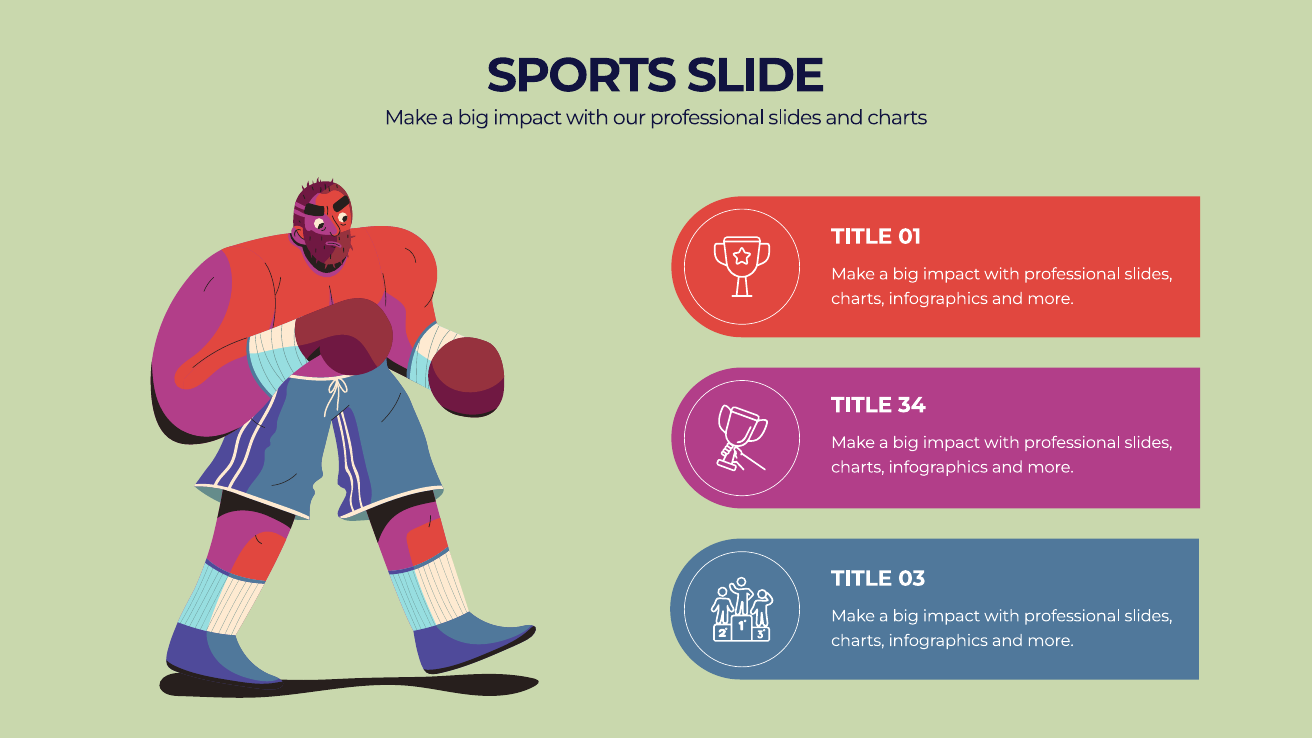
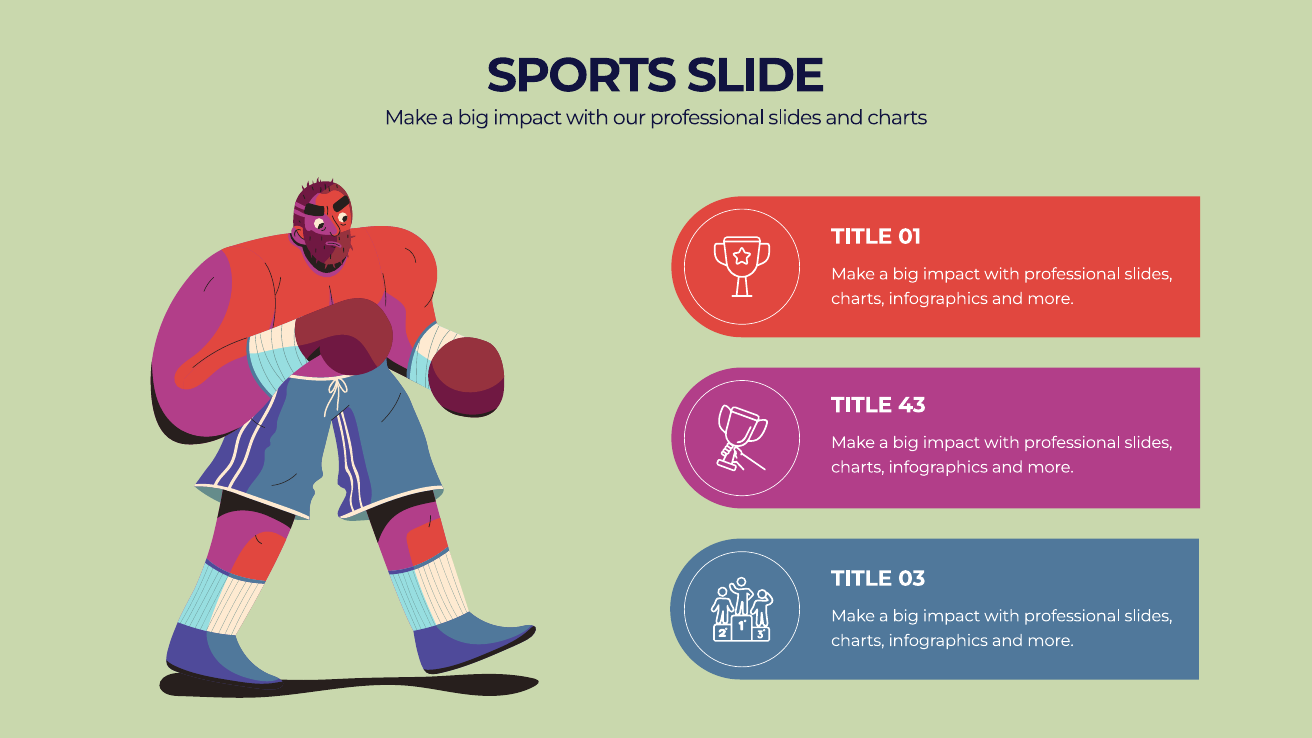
34: 34 -> 43
